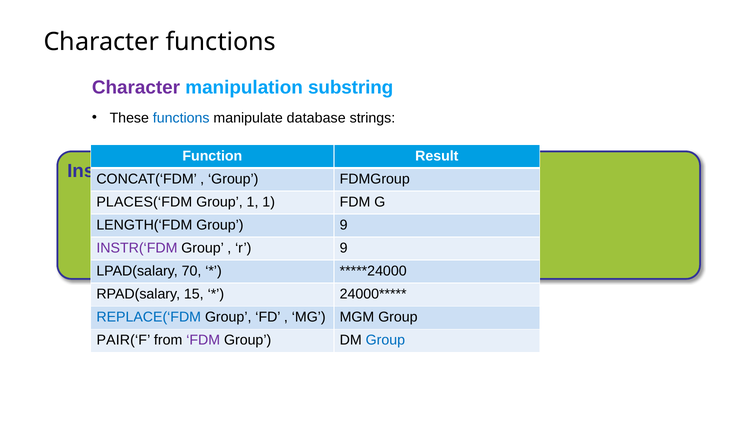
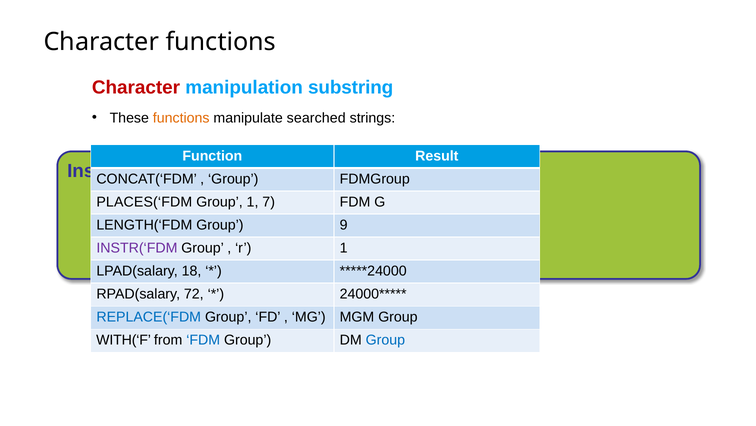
Character at (136, 87) colour: purple -> red
functions at (181, 118) colour: blue -> orange
database: database -> searched
1 1: 1 -> 7
r 9: 9 -> 1
70: 70 -> 18
15: 15 -> 72
PAIR(‘F: PAIR(‘F -> WITH(‘F
FDM at (203, 340) colour: purple -> blue
